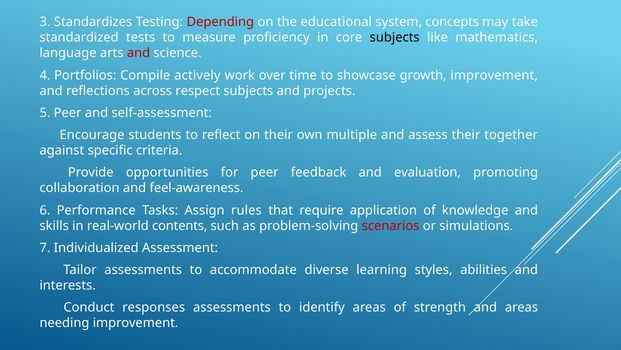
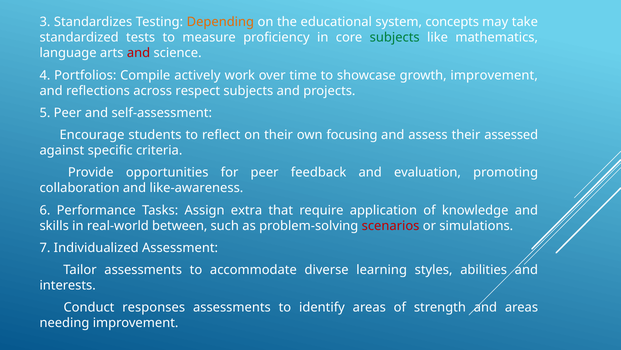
Depending colour: red -> orange
subjects at (395, 38) colour: black -> green
multiple: multiple -> focusing
together: together -> assessed
feel-awareness: feel-awareness -> like-awareness
rules: rules -> extra
contents: contents -> between
